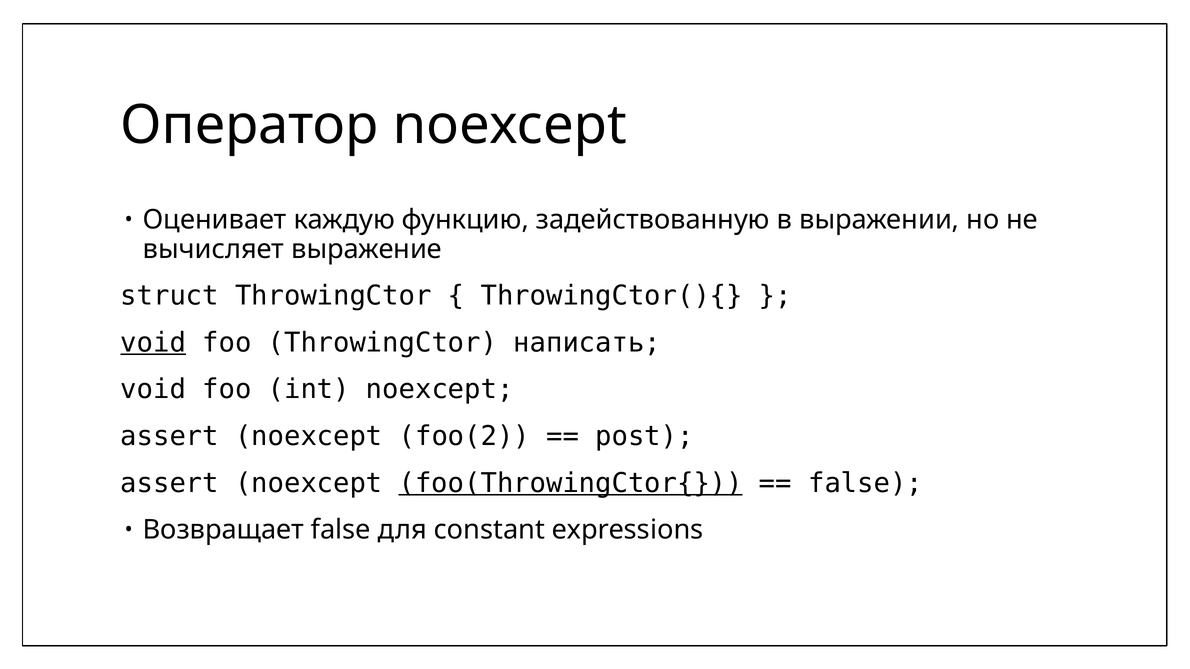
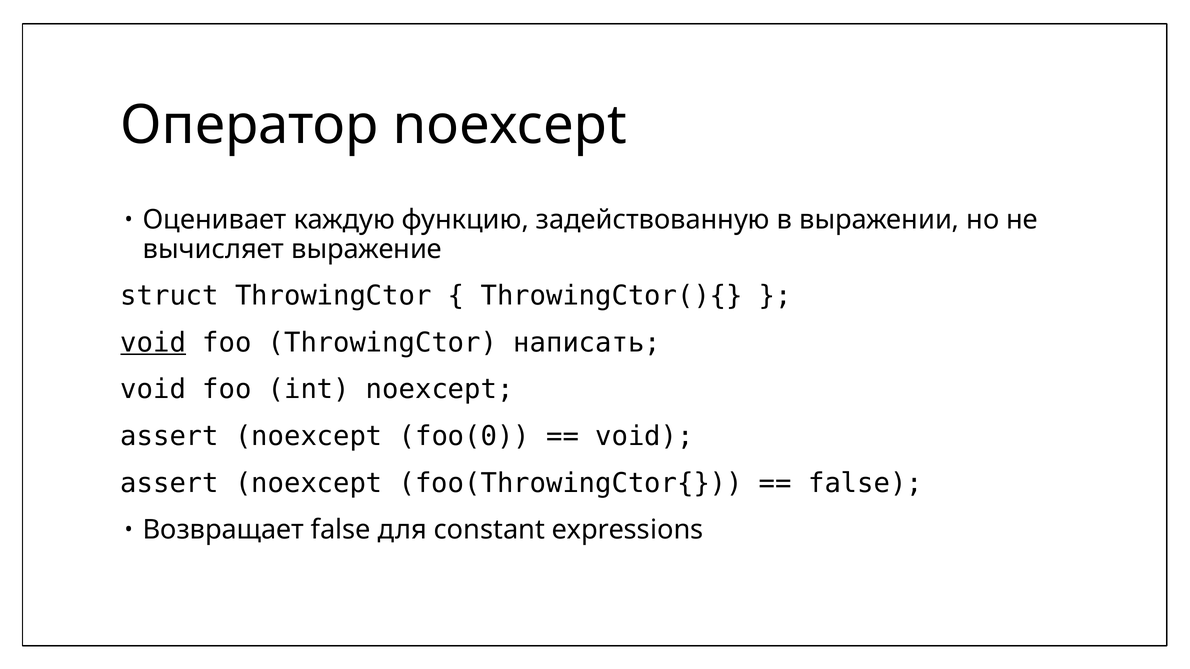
foo(2: foo(2 -> foo(0
post at (644, 436): post -> void
foo(ThrowingCtor{ underline: present -> none
